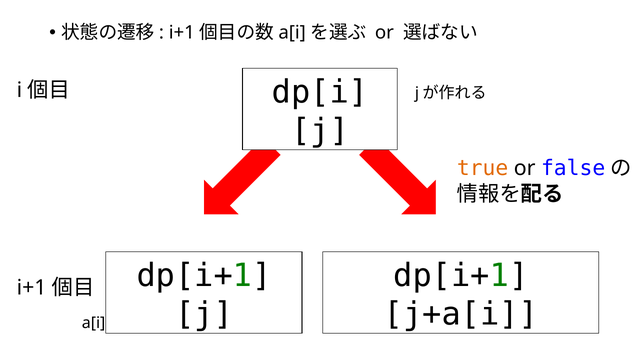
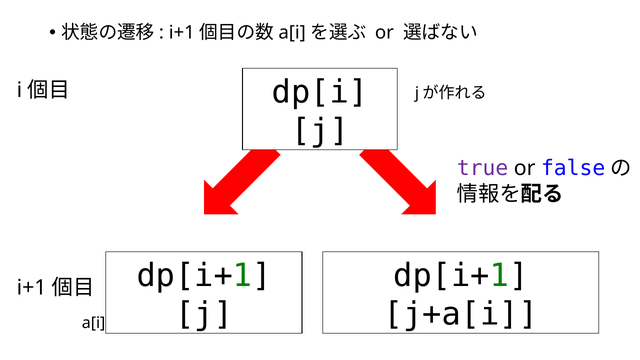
true colour: orange -> purple
